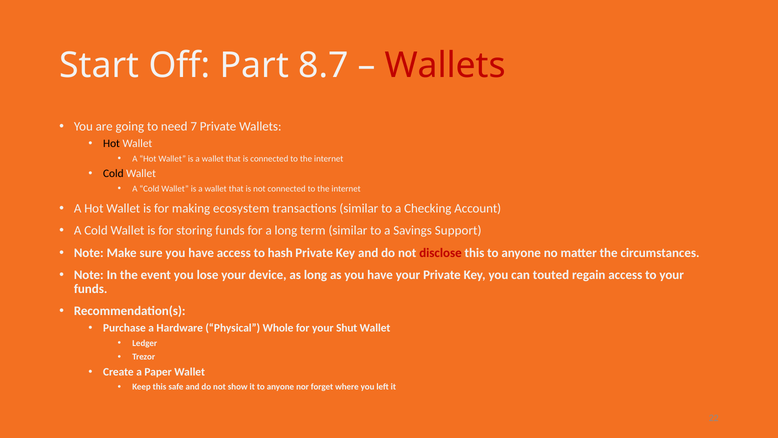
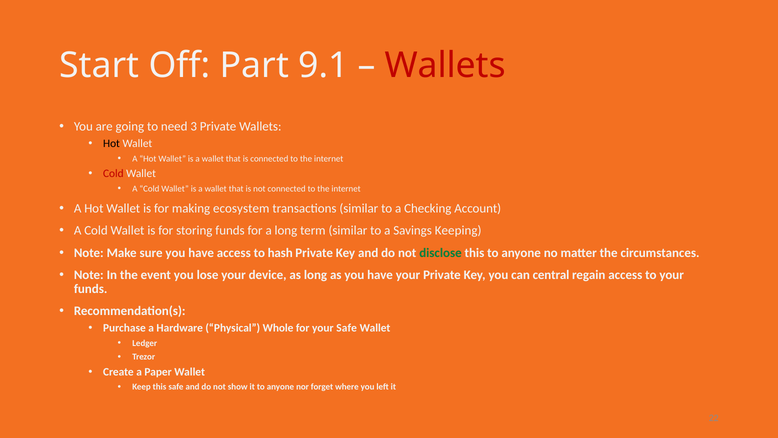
8.7: 8.7 -> 9.1
7: 7 -> 3
Cold at (113, 173) colour: black -> red
Support: Support -> Keeping
disclose colour: red -> green
touted: touted -> central
your Shut: Shut -> Safe
